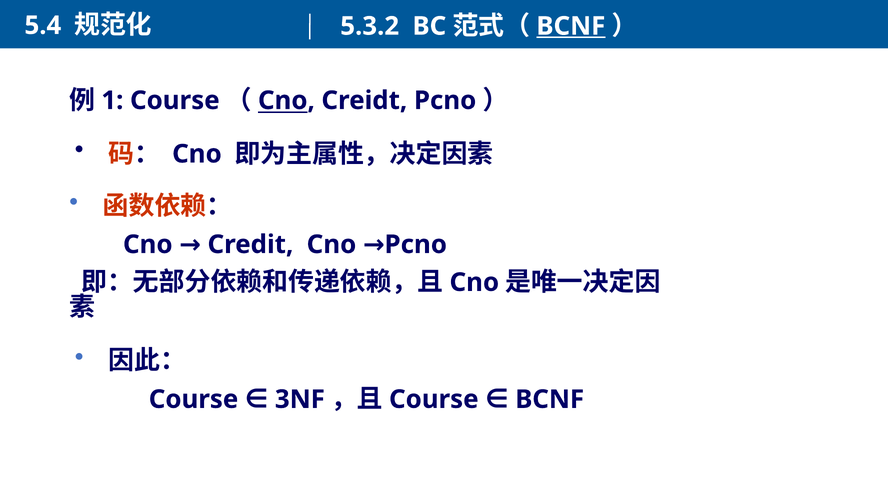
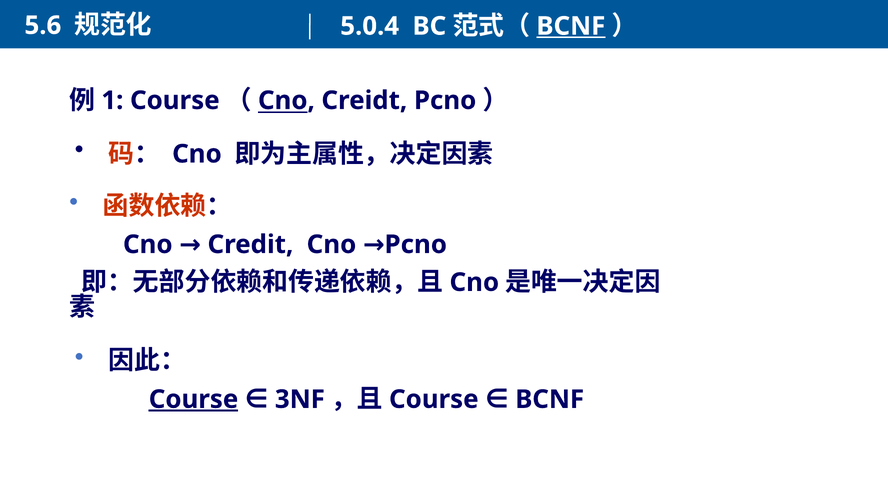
5.4: 5.4 -> 5.6
5.3.2: 5.3.2 -> 5.0.4
Course at (194, 399) underline: none -> present
